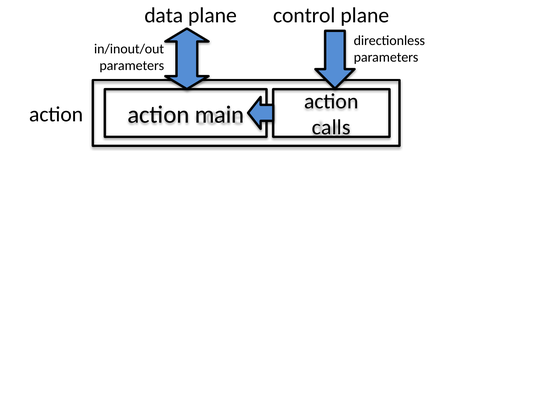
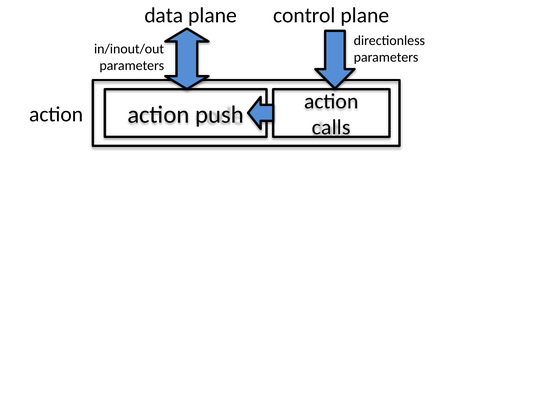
main: main -> push
